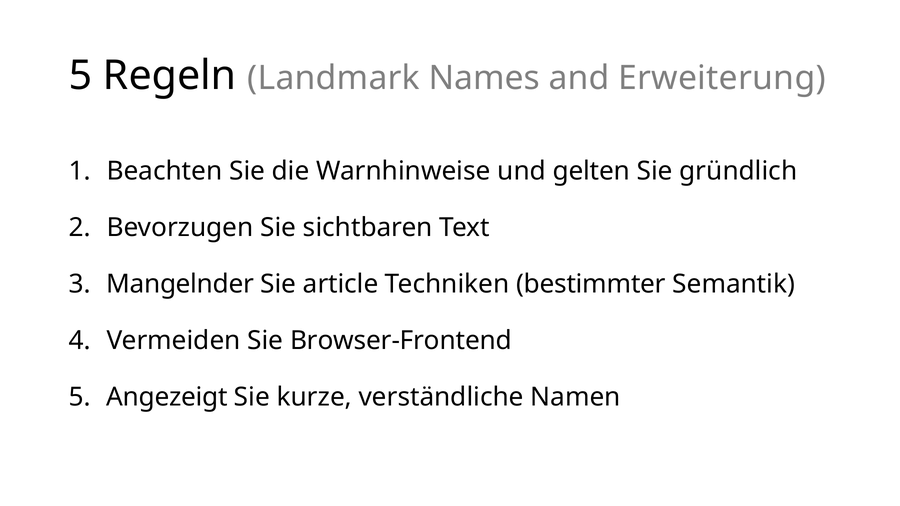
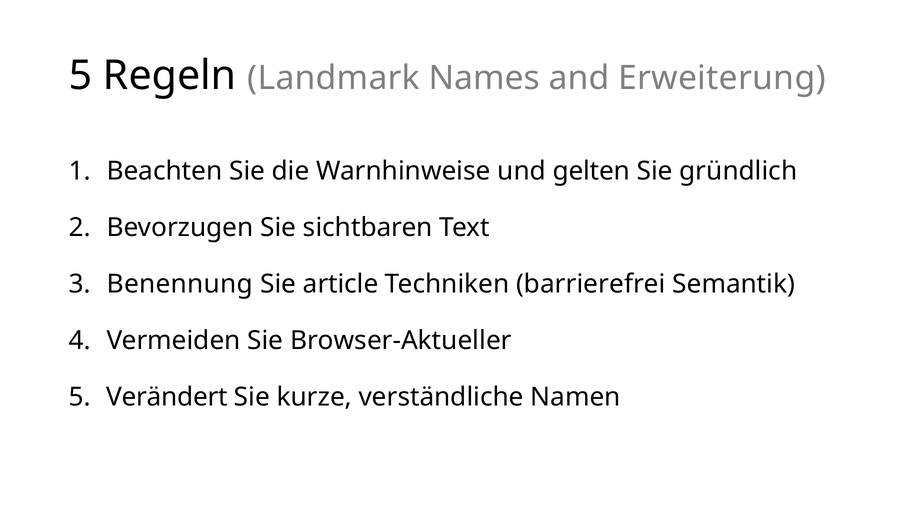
Mangelnder: Mangelnder -> Benennung
bestimmter: bestimmter -> barrierefrei
Browser-Frontend: Browser-Frontend -> Browser-Aktueller
Angezeigt: Angezeigt -> Verändert
